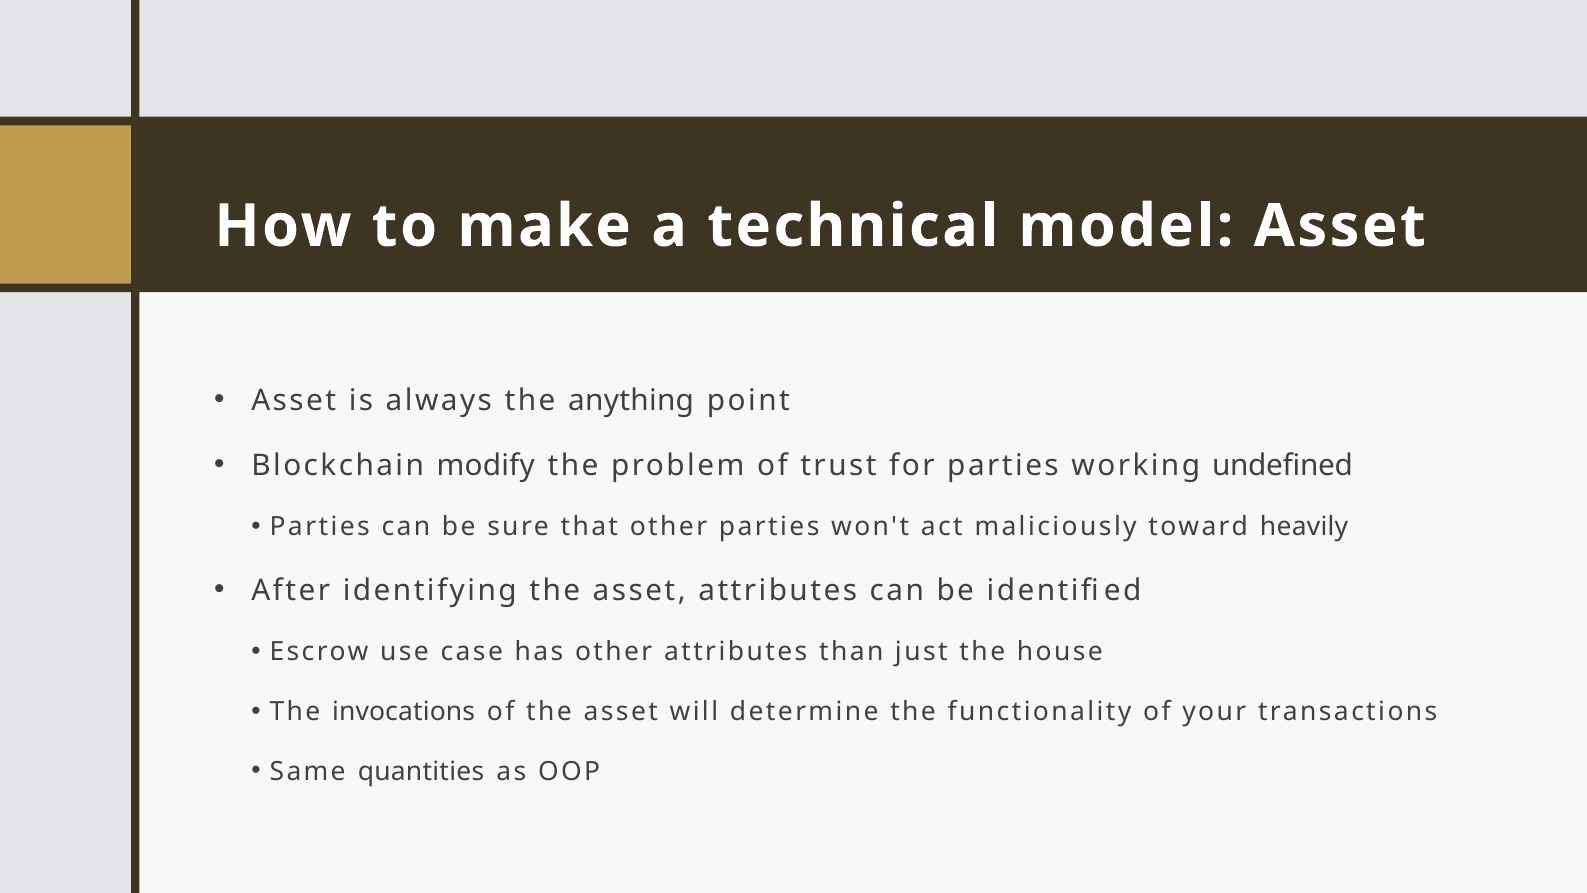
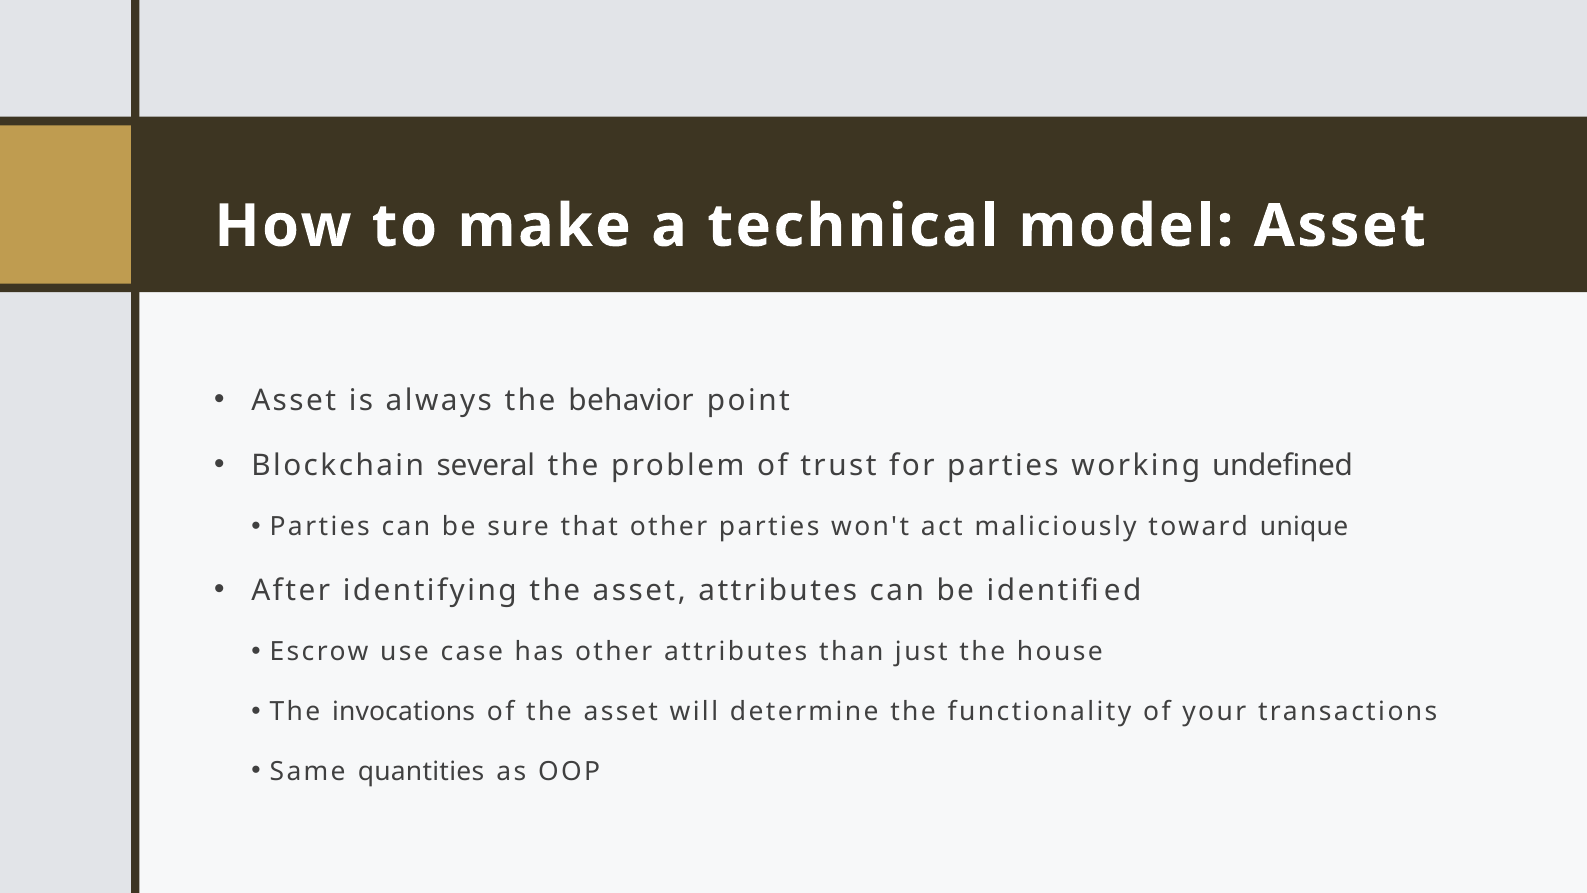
anything: anything -> behavior
modify: modify -> several
heavily: heavily -> unique
